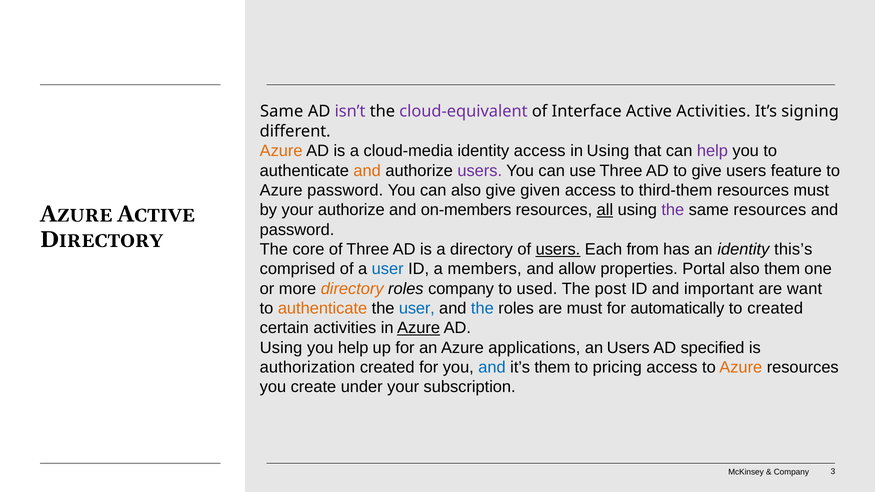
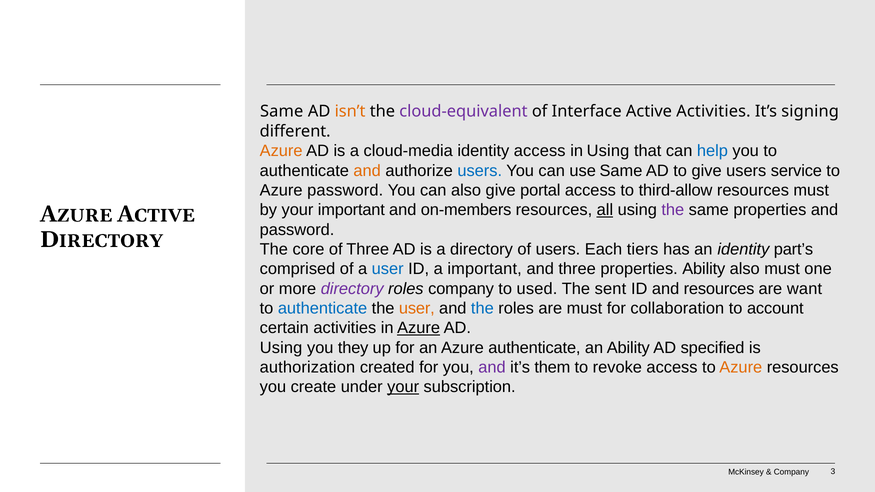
isn’t colour: purple -> orange
help at (712, 151) colour: purple -> blue
users at (480, 171) colour: purple -> blue
use Three: Three -> Same
feature: feature -> service
given: given -> portal
third-them: third-them -> third-allow
your authorize: authorize -> important
same resources: resources -> properties
users at (558, 249) underline: present -> none
from: from -> tiers
this’s: this’s -> part’s
a members: members -> important
and allow: allow -> three
properties Portal: Portal -> Ability
also them: them -> must
directory at (352, 289) colour: orange -> purple
post: post -> sent
and important: important -> resources
authenticate at (323, 308) colour: orange -> blue
user at (417, 308) colour: blue -> orange
automatically: automatically -> collaboration
to created: created -> account
you help: help -> they
Azure applications: applications -> authenticate
an Users: Users -> Ability
and at (492, 368) colour: blue -> purple
pricing: pricing -> revoke
your at (403, 387) underline: none -> present
